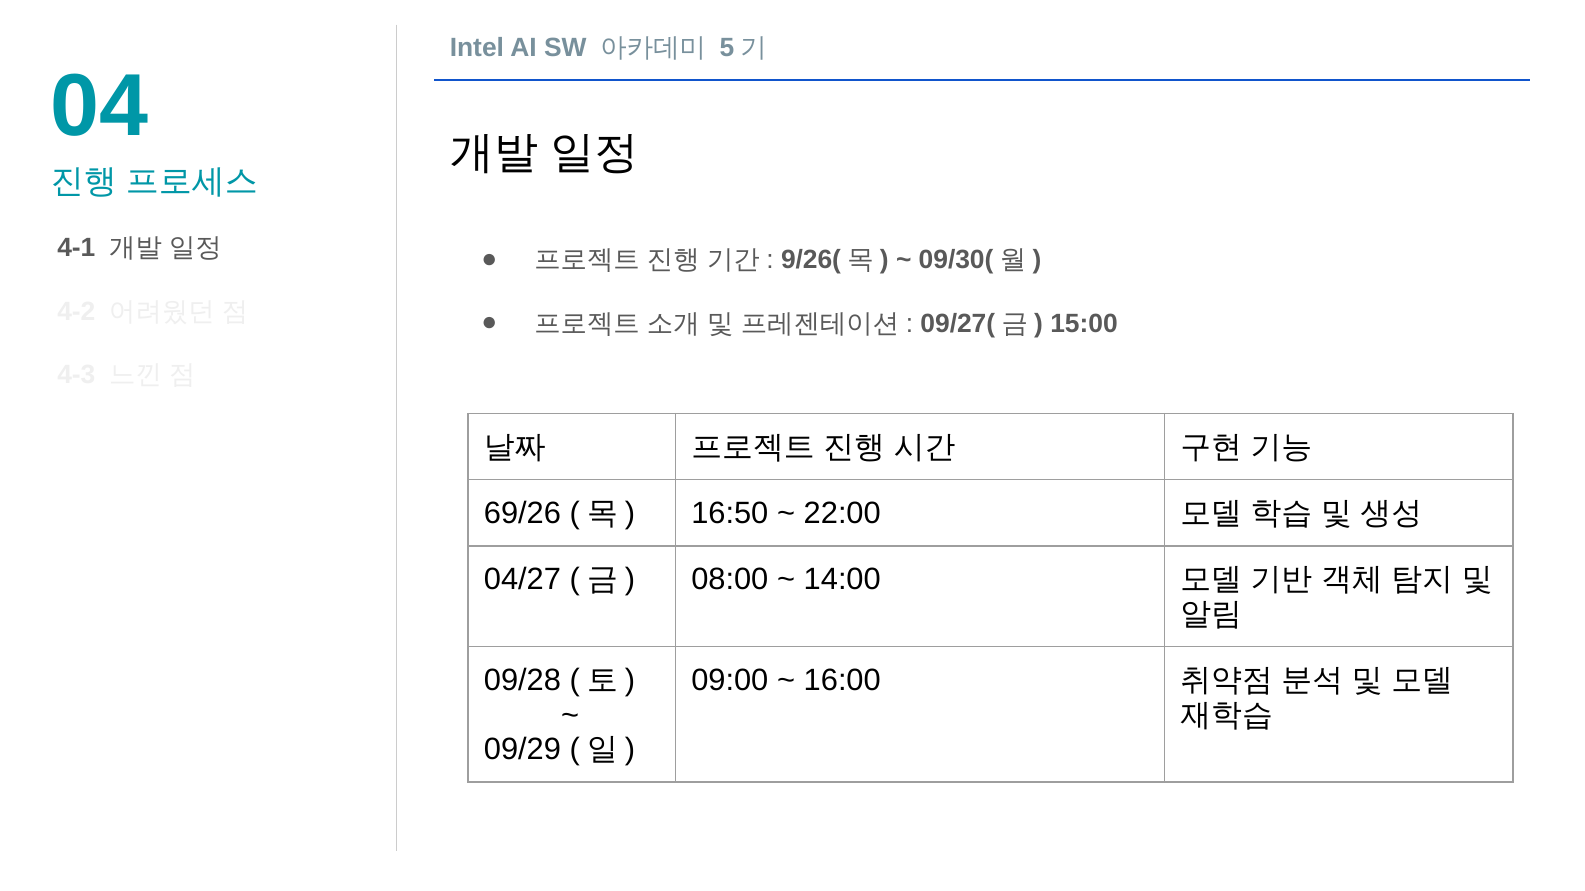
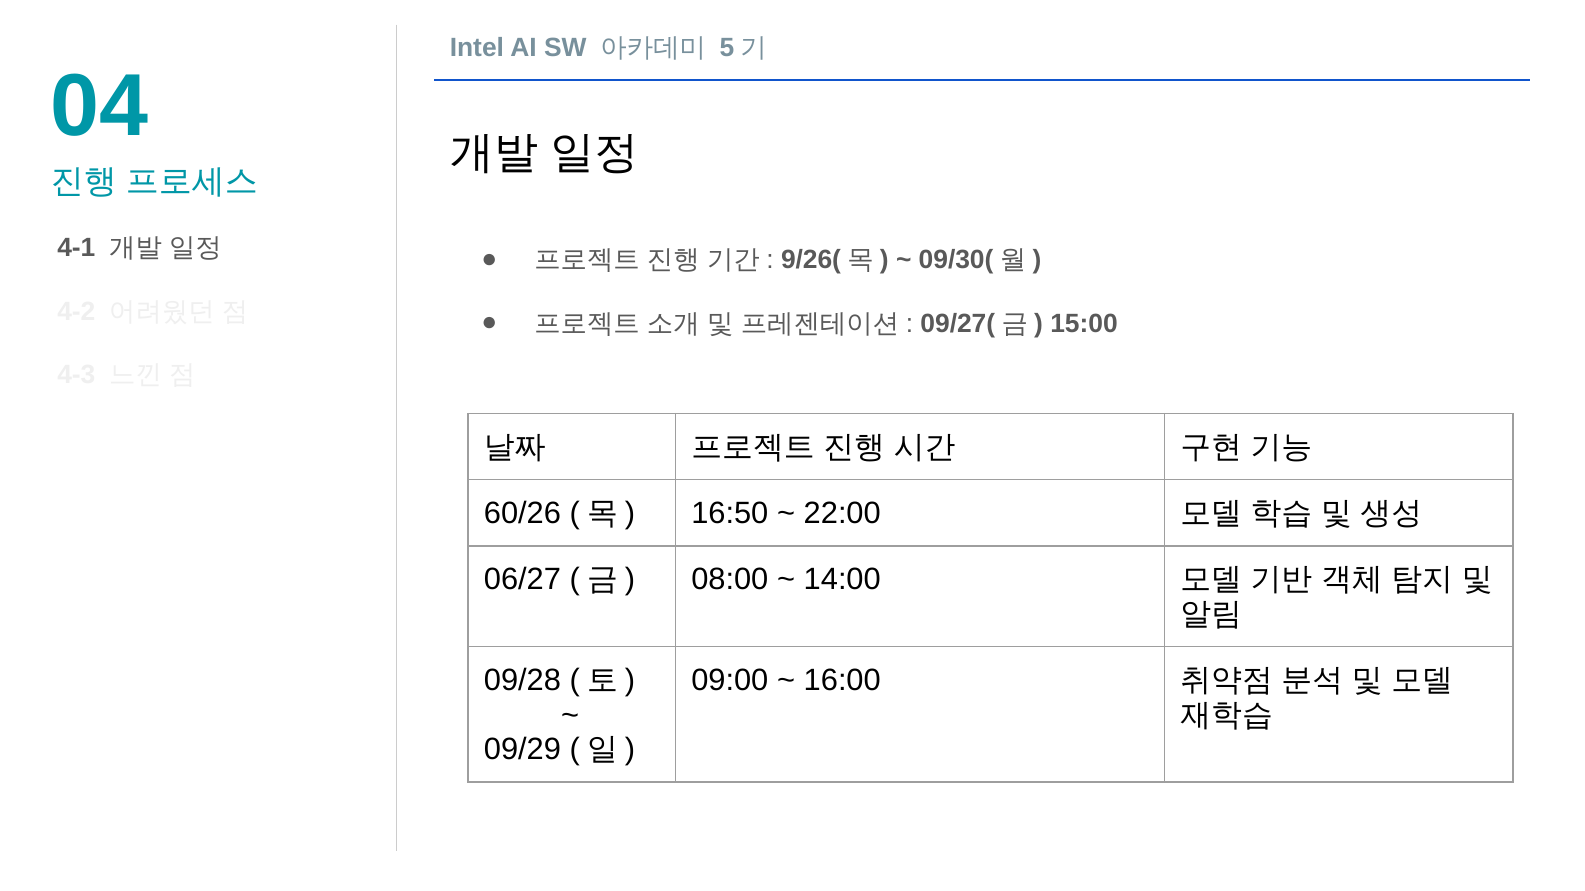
69/26: 69/26 -> 60/26
04/27: 04/27 -> 06/27
